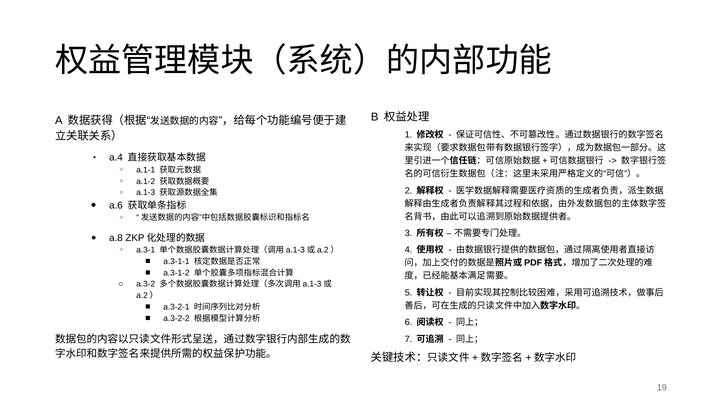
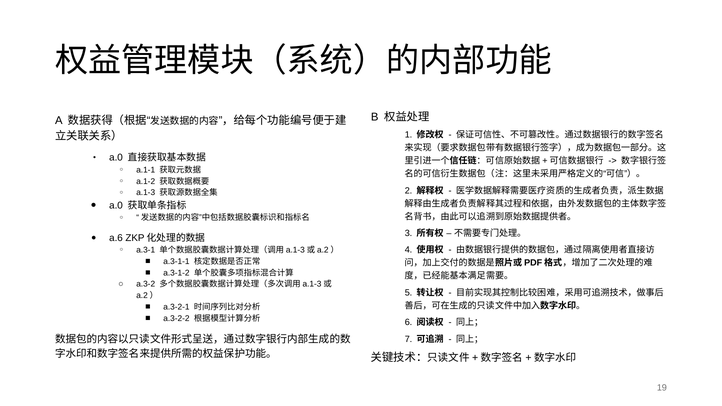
a.4 at (116, 158): a.4 -> a.0
a.6 at (116, 205): a.6 -> a.0
a.8: a.8 -> a.6
